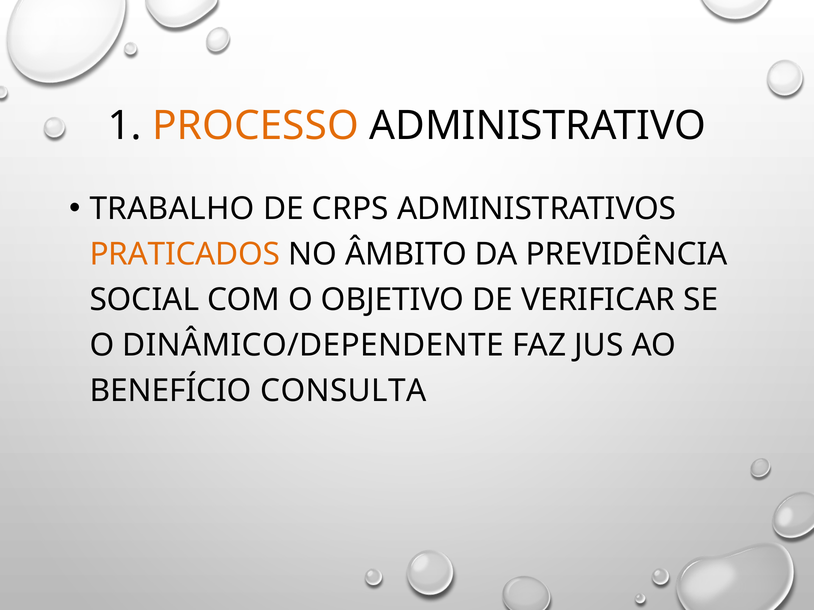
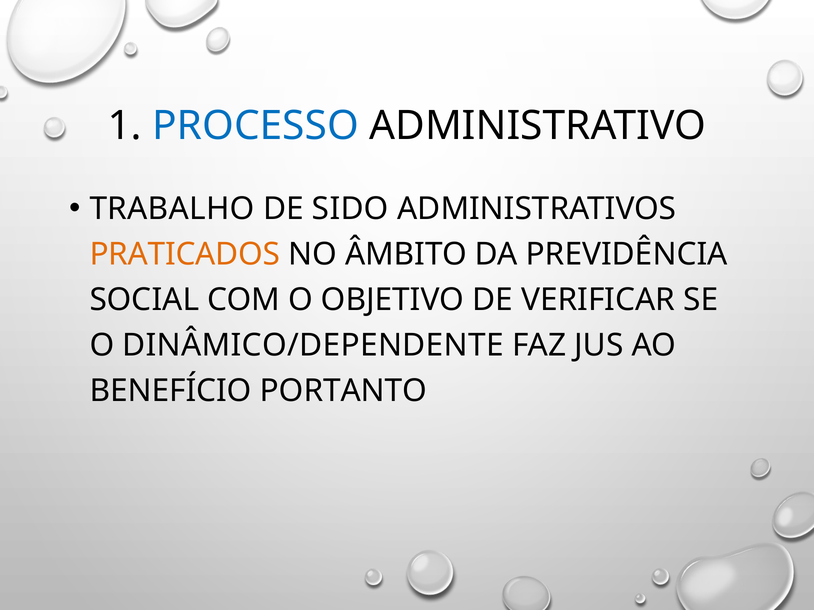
PROCESSO colour: orange -> blue
CRPS: CRPS -> SIDO
CONSULTA: CONSULTA -> PORTANTO
